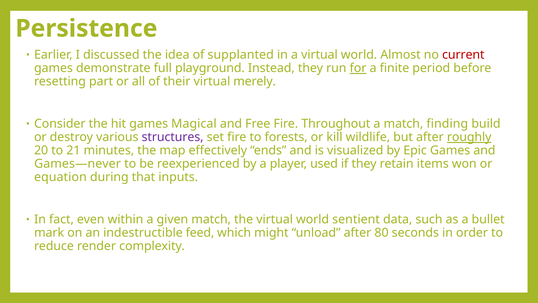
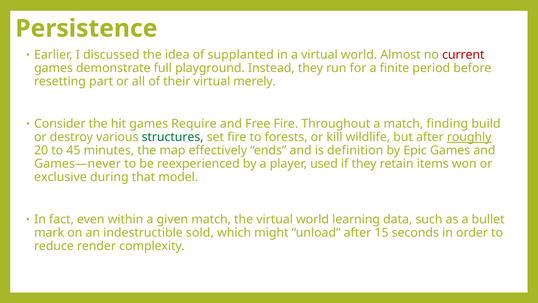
for underline: present -> none
Magical: Magical -> Require
structures colour: purple -> green
21: 21 -> 45
visualized: visualized -> definition
equation: equation -> exclusive
inputs: inputs -> model
sentient: sentient -> learning
feed: feed -> sold
80: 80 -> 15
